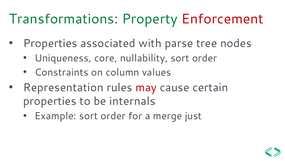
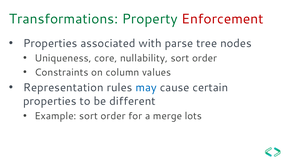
may colour: red -> blue
internals: internals -> different
just: just -> lots
